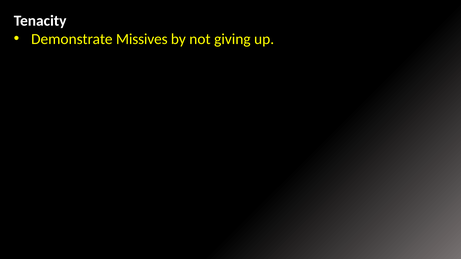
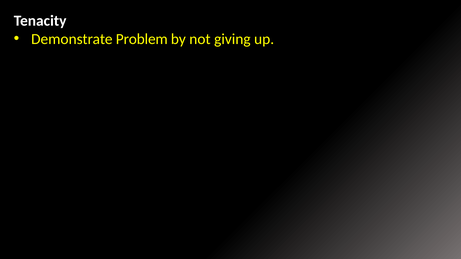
Missives: Missives -> Problem
